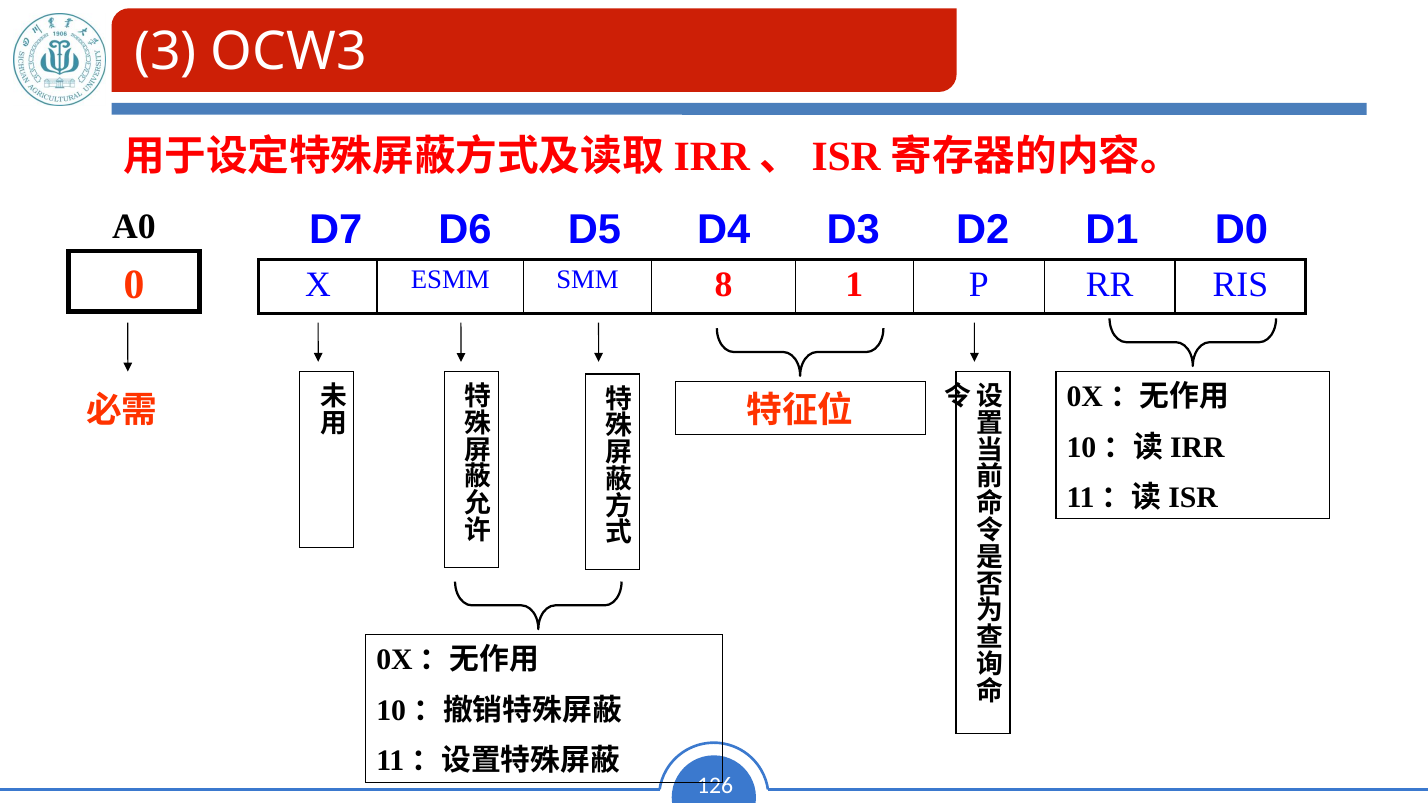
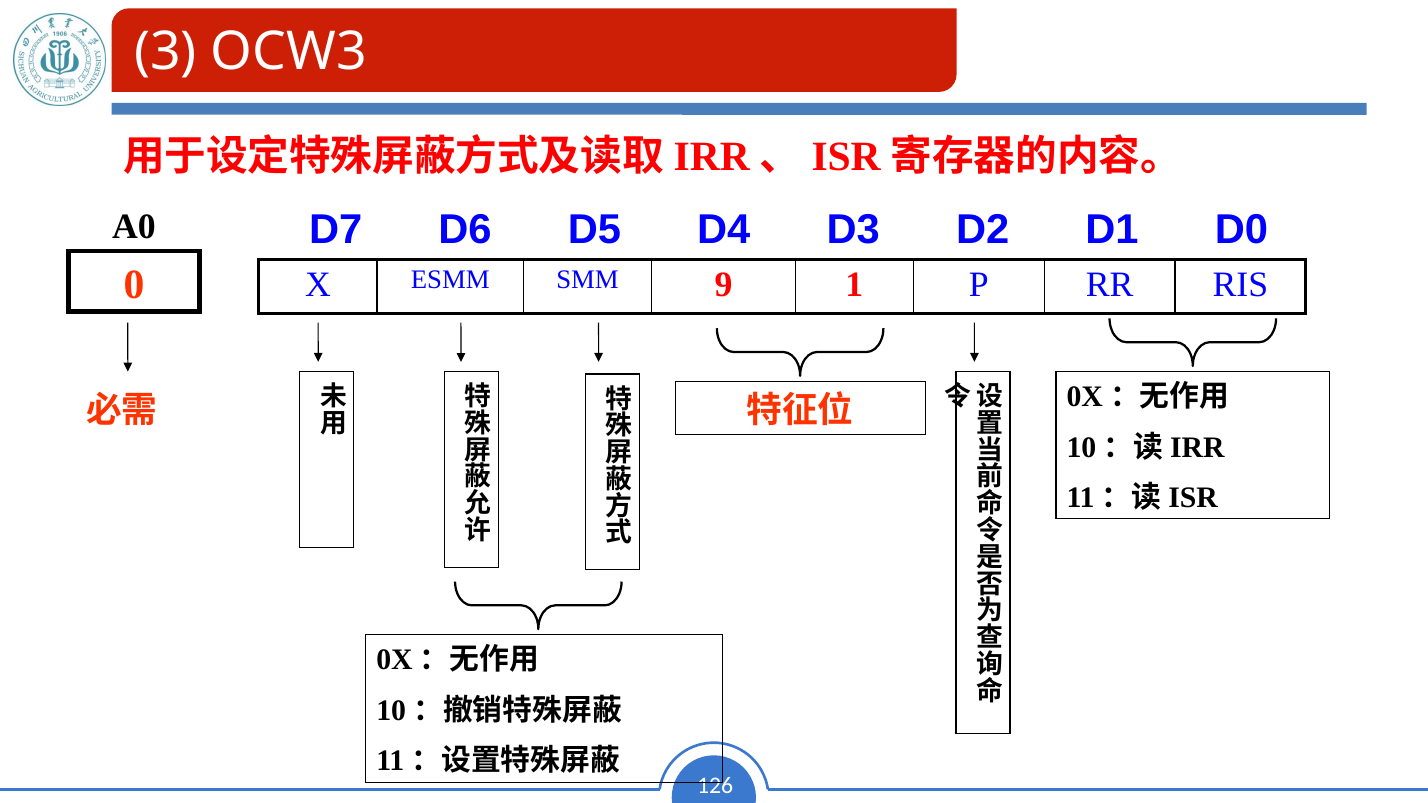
8: 8 -> 9
